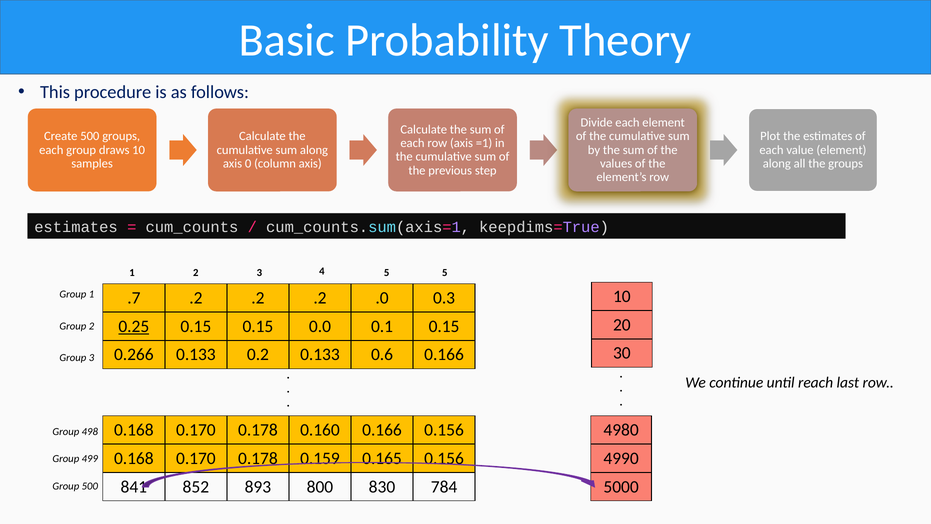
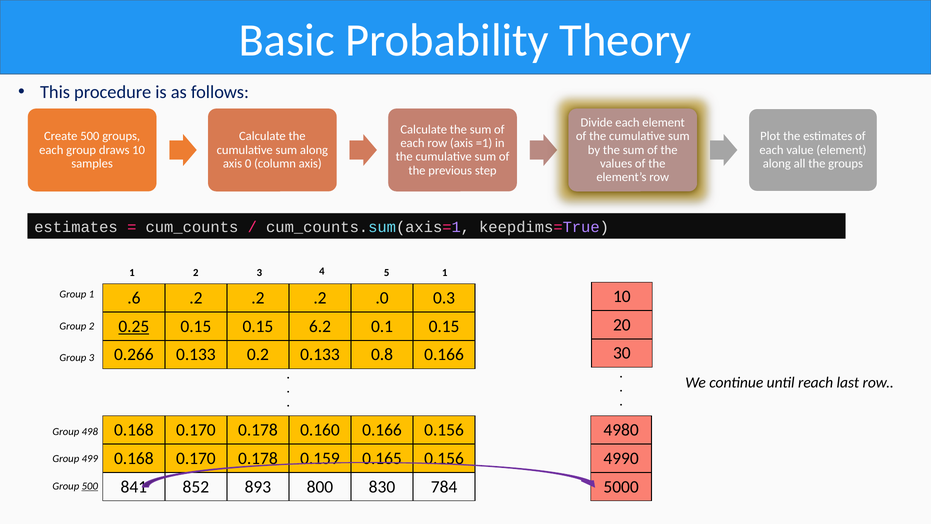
5 5: 5 -> 1
.7: .7 -> .6
0.0: 0.0 -> 6.2
0.6: 0.6 -> 0.8
500 at (90, 486) underline: none -> present
